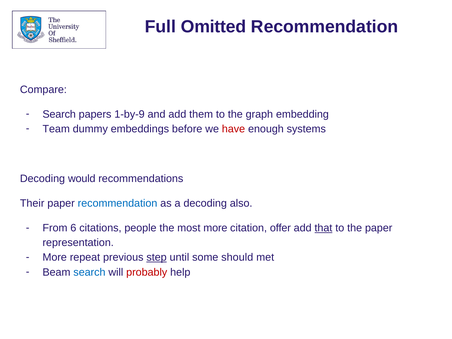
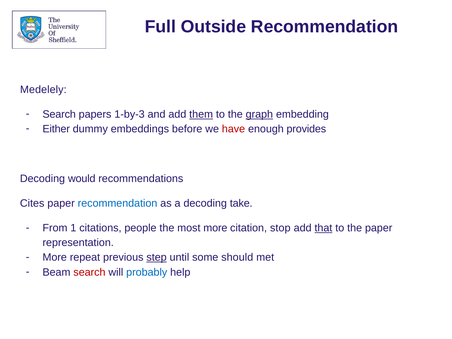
Omitted: Omitted -> Outside
Compare: Compare -> Medelely
1-by-9: 1-by-9 -> 1-by-3
them underline: none -> present
graph underline: none -> present
Team: Team -> Either
systems: systems -> provides
Their: Their -> Cites
also: also -> take
6: 6 -> 1
offer: offer -> stop
search at (89, 272) colour: blue -> red
probably colour: red -> blue
